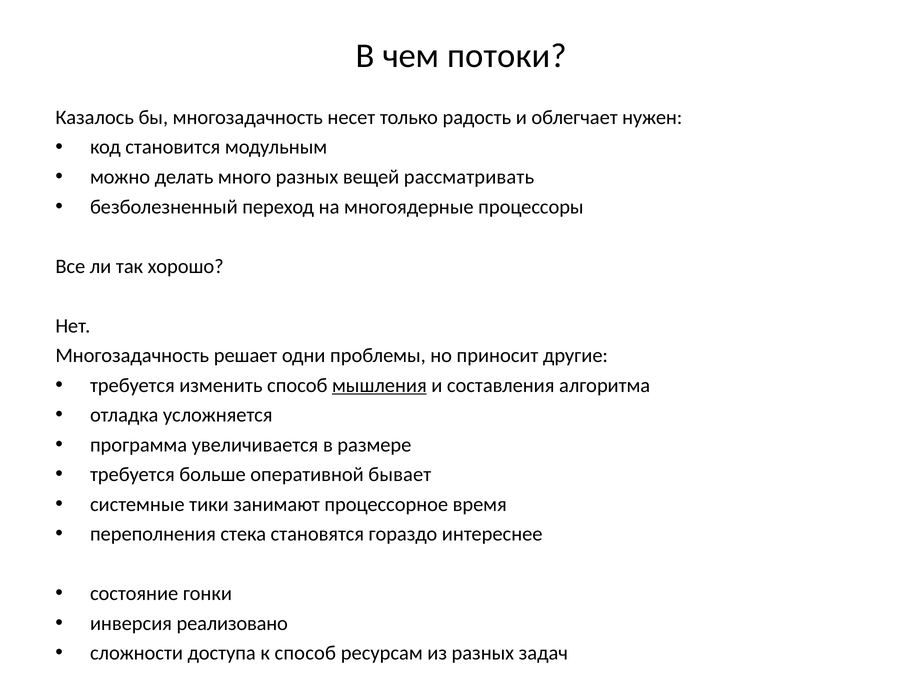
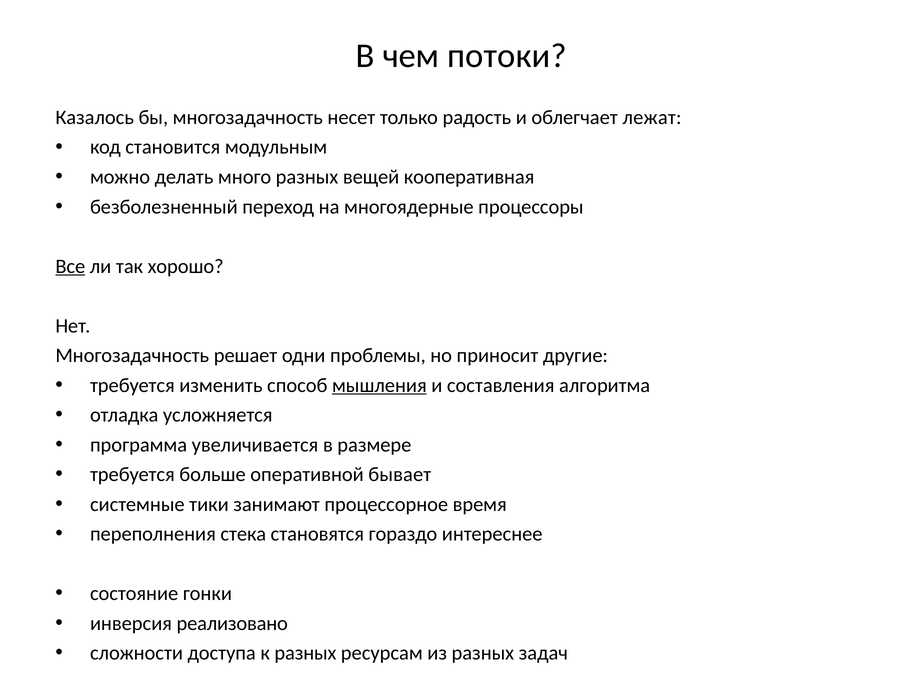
нужен: нужен -> лежат
рассматривать: рассматривать -> кооперативная
Все underline: none -> present
к способ: способ -> разных
